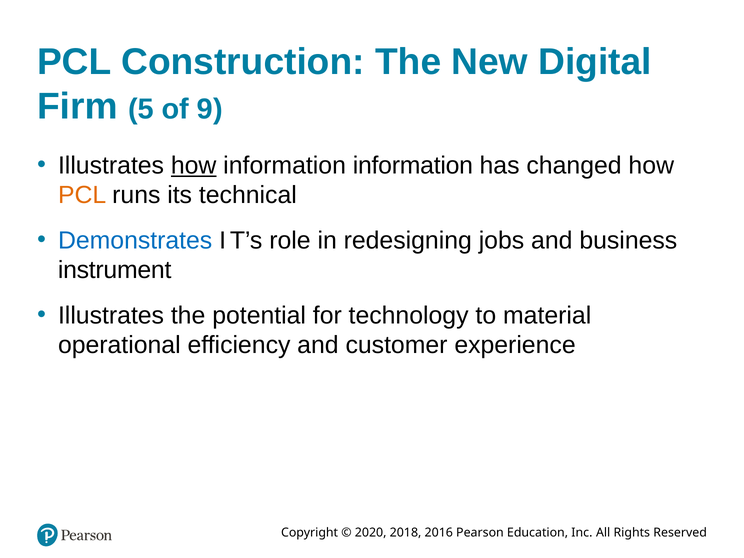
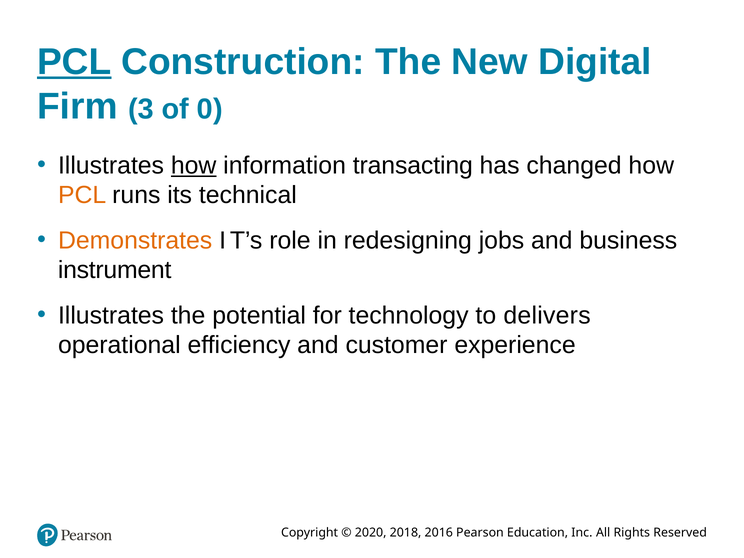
PCL at (74, 62) underline: none -> present
5: 5 -> 3
9: 9 -> 0
information information: information -> transacting
Demonstrates colour: blue -> orange
material: material -> delivers
